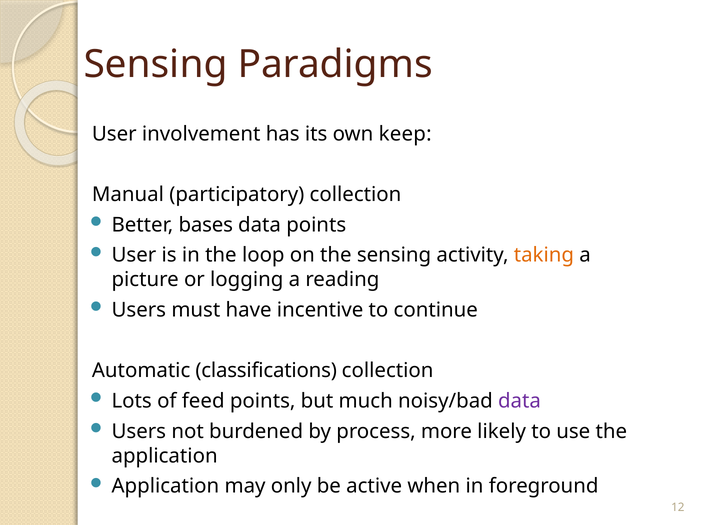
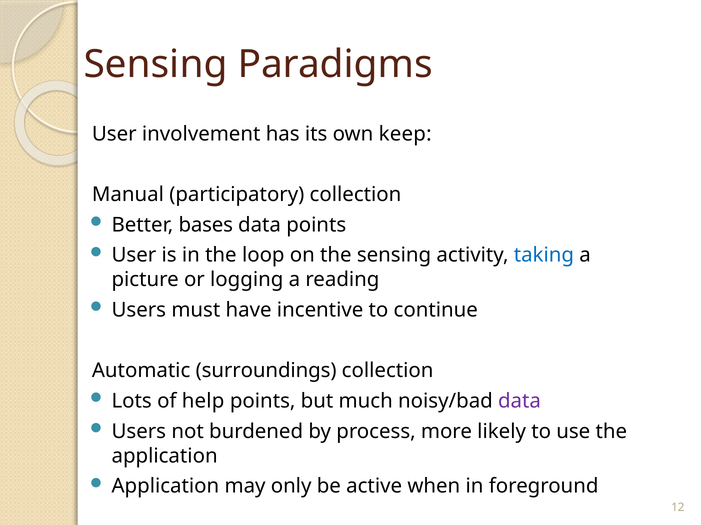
taking colour: orange -> blue
classifications: classifications -> surroundings
feed: feed -> help
